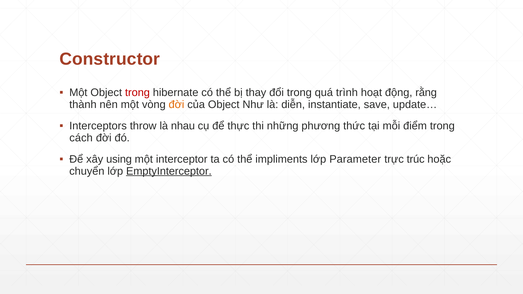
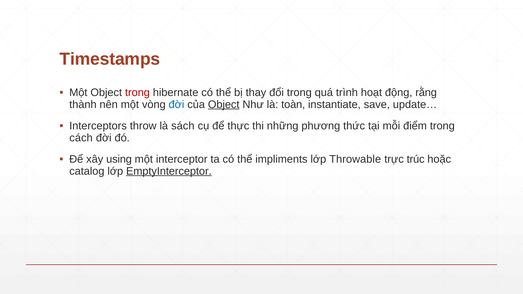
Constructor: Constructor -> Timestamps
đời at (176, 105) colour: orange -> blue
Object at (224, 105) underline: none -> present
diễn: diễn -> toàn
nhau: nhau -> sách
Parameter: Parameter -> Throwable
chuyển: chuyển -> catalog
